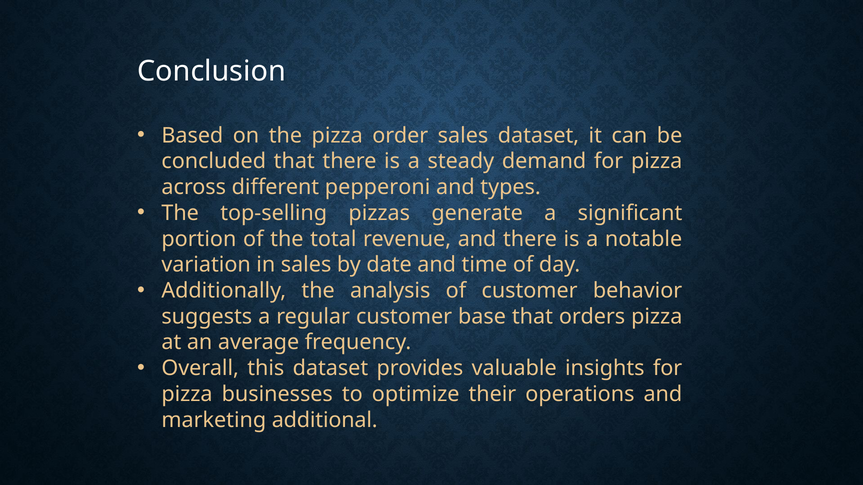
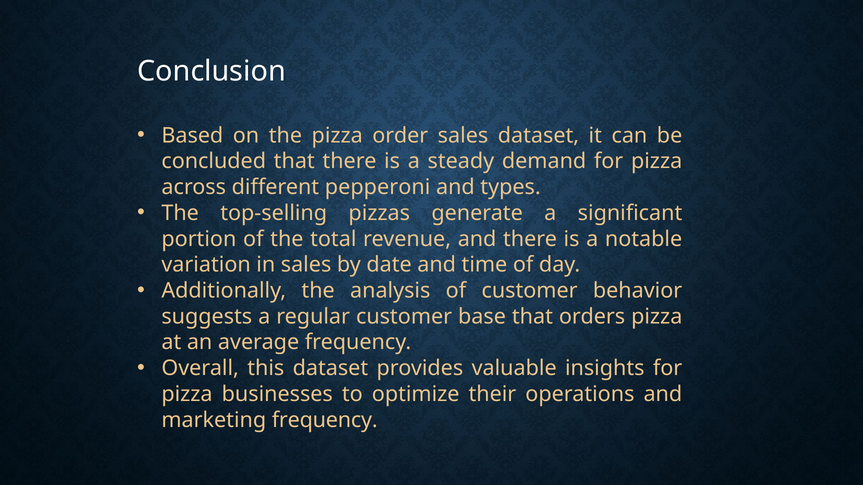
marketing additional: additional -> frequency
